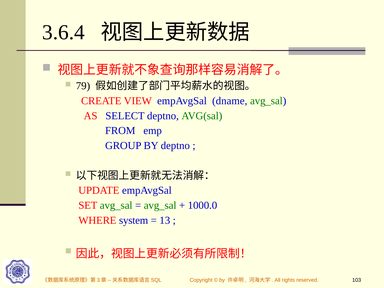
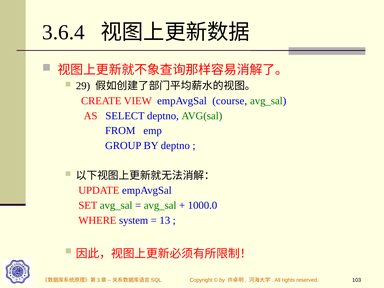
79: 79 -> 29
dname: dname -> course
